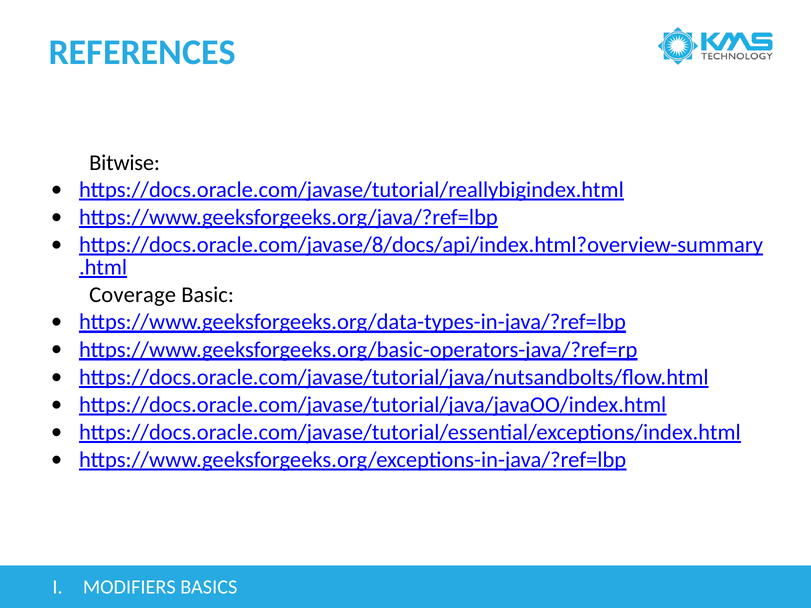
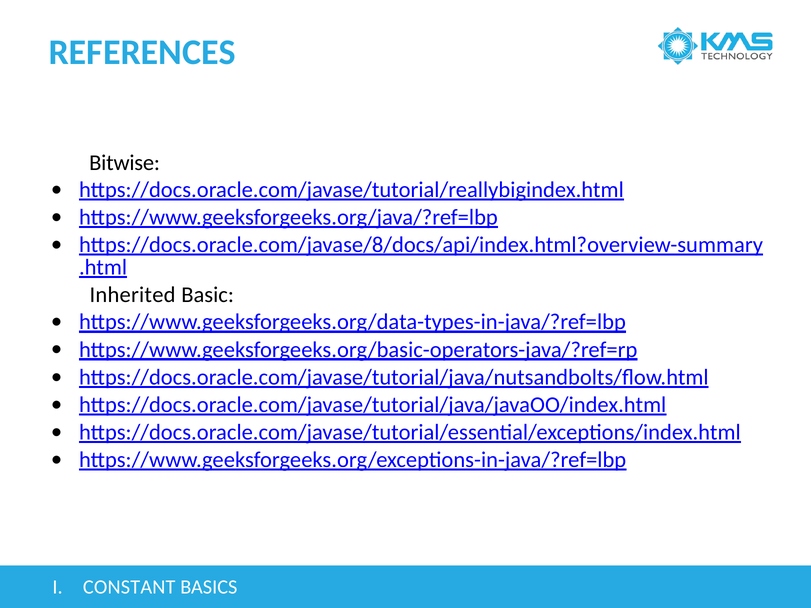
Coverage: Coverage -> Inherited
MODIFIERS: MODIFIERS -> CONSTANT
